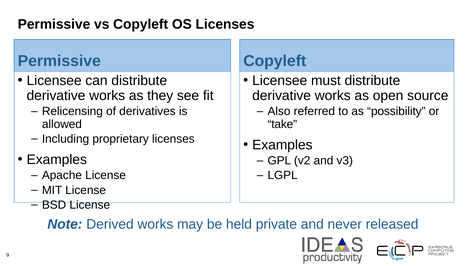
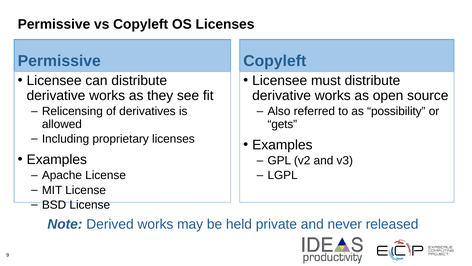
take: take -> gets
